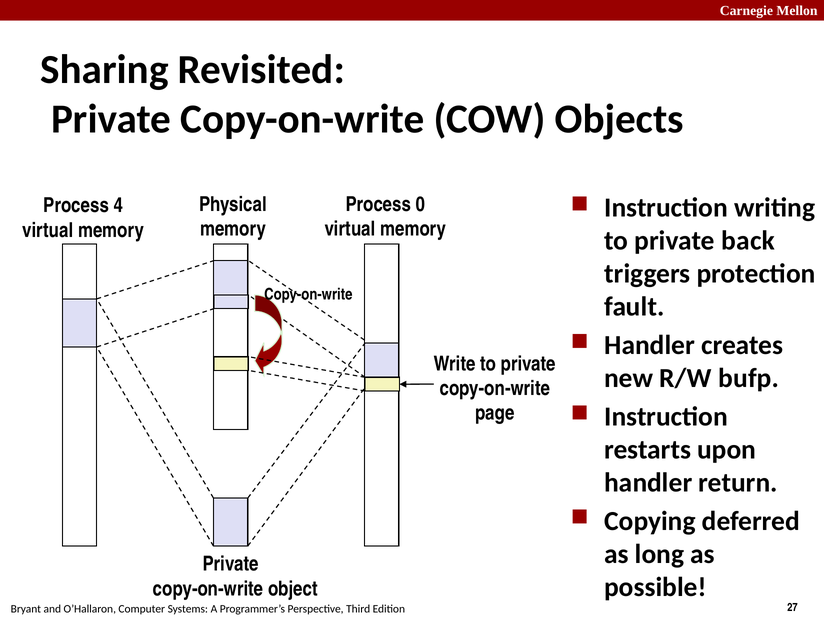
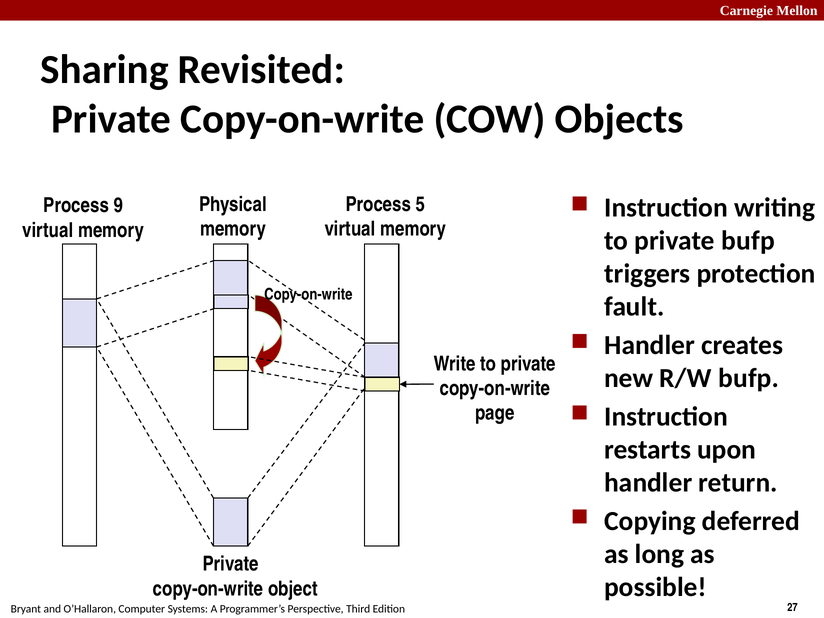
0: 0 -> 5
4: 4 -> 9
private back: back -> bufp
